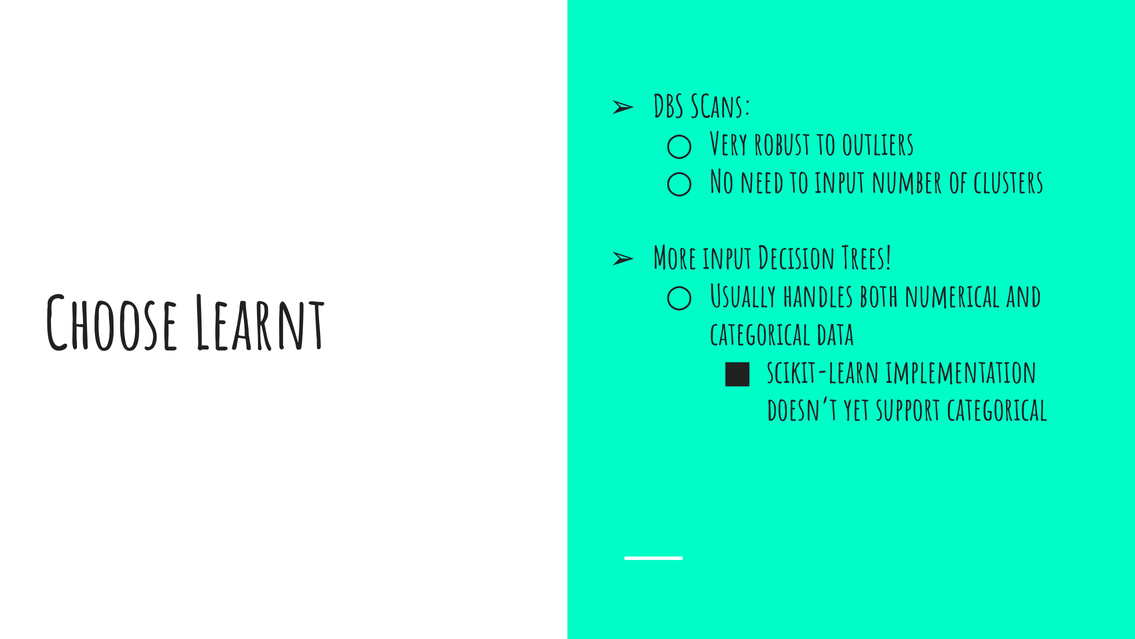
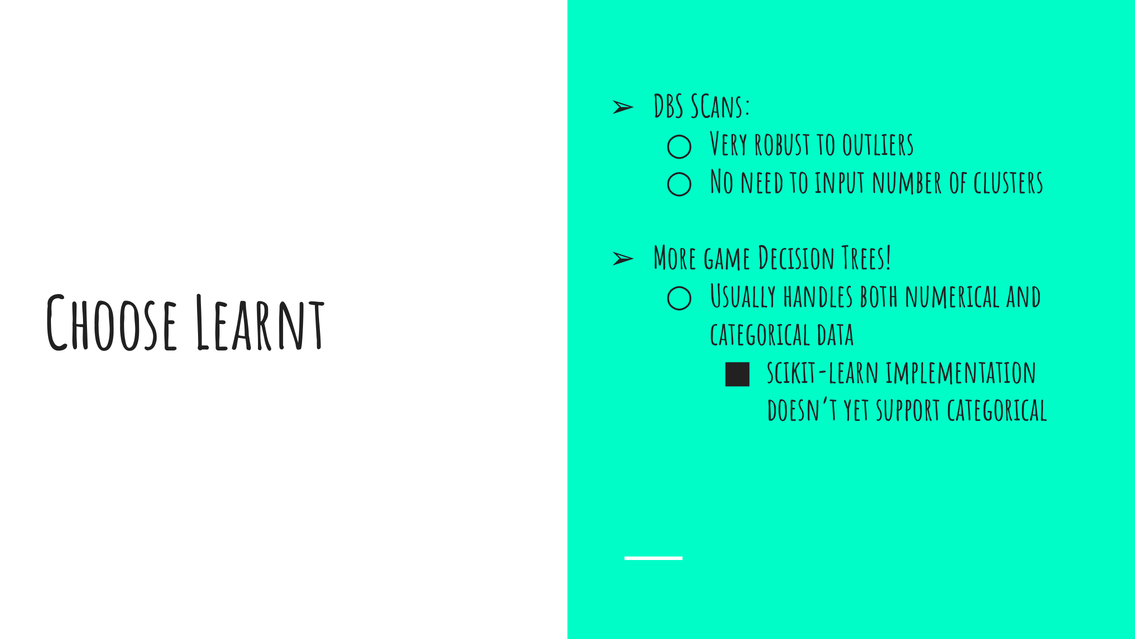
More input: input -> game
